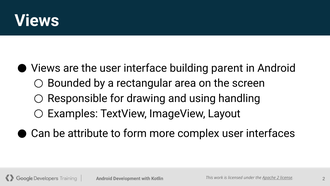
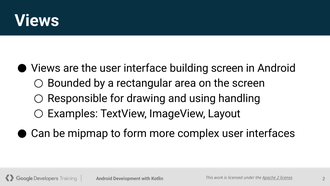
building parent: parent -> screen
attribute: attribute -> mipmap
